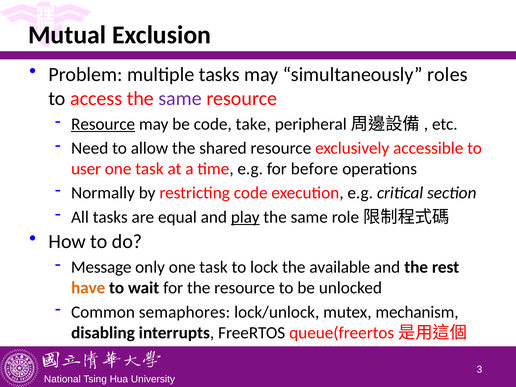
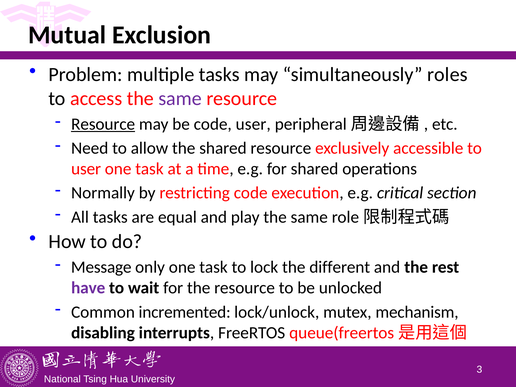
code take: take -> user
for before: before -> shared
play underline: present -> none
available: available -> different
have colour: orange -> purple
semaphores: semaphores -> incremented
